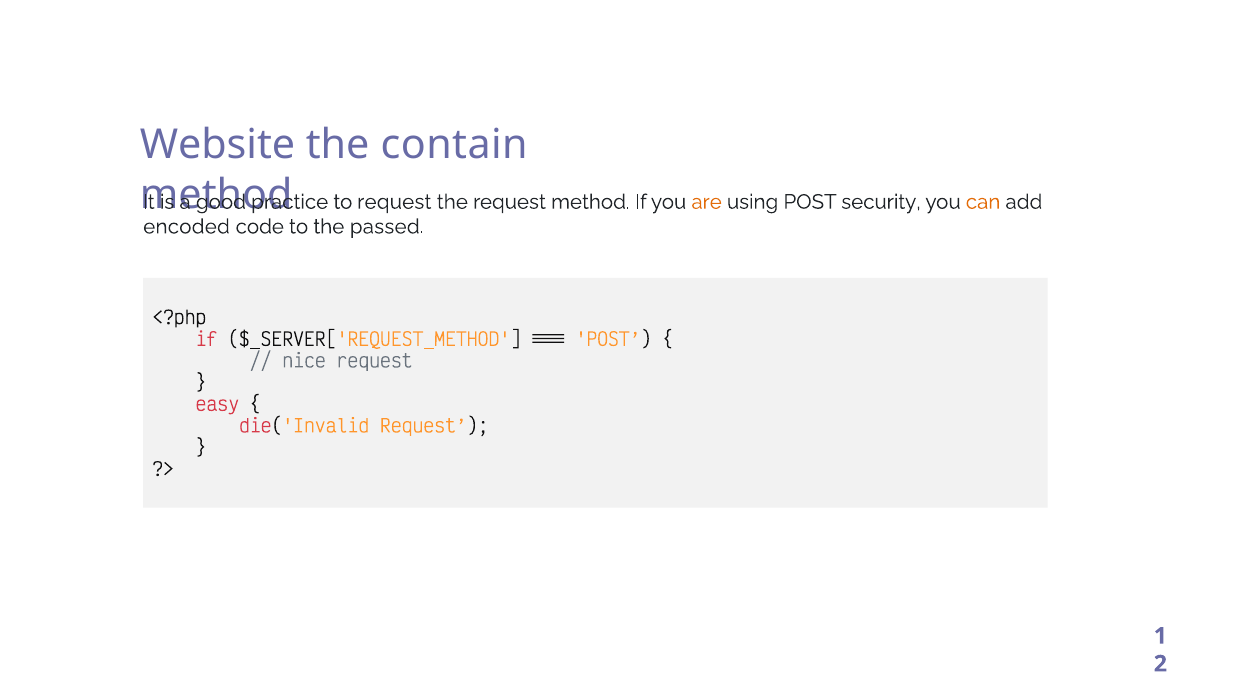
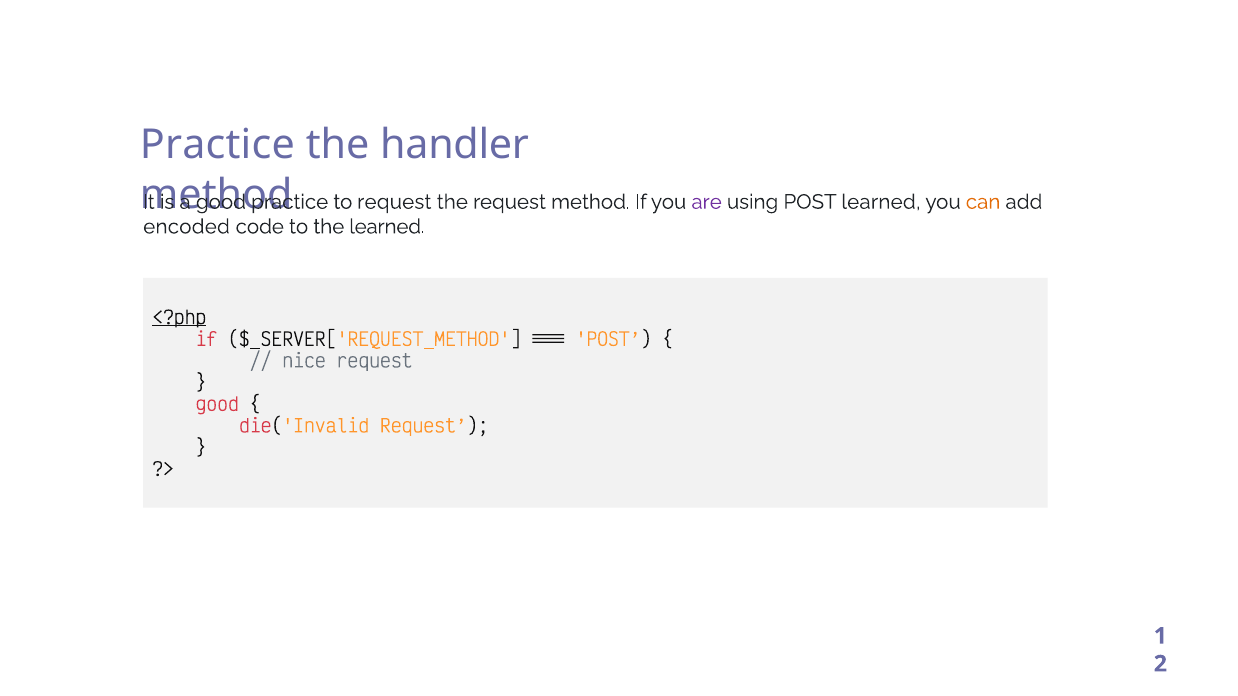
Website at (218, 145): Website -> Practice
contain: contain -> handler
are colour: orange -> purple
POST security: security -> learned
the passed: passed -> learned
<?php underline: none -> present
easy at (217, 405): easy -> good
